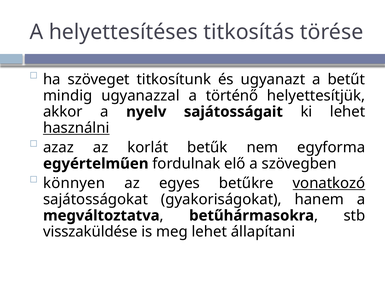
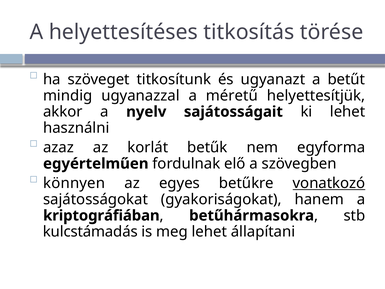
történő: történő -> méretű
használni underline: present -> none
megváltoztatva: megváltoztatva -> kriptográfiában
visszaküldése: visszaküldése -> kulcstámadás
